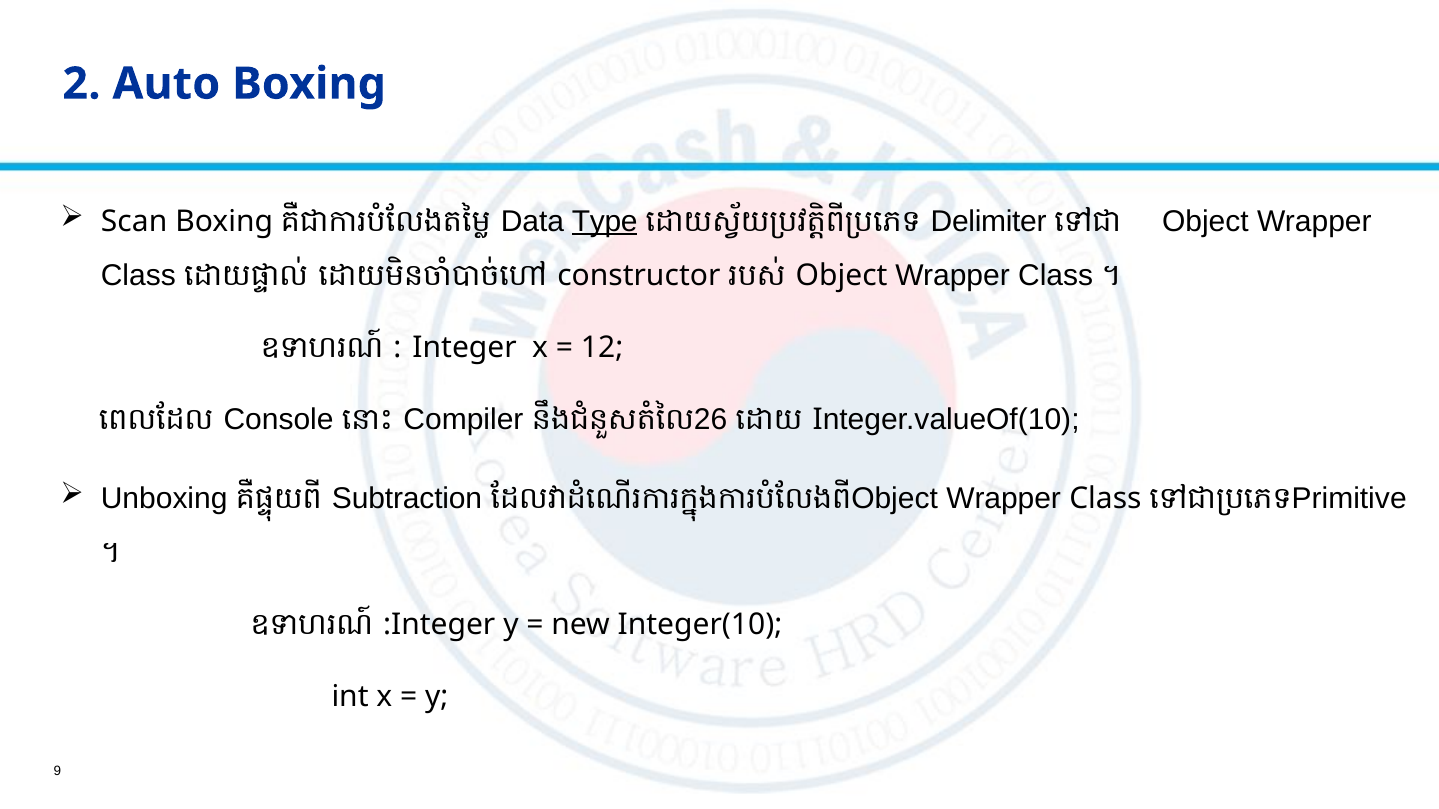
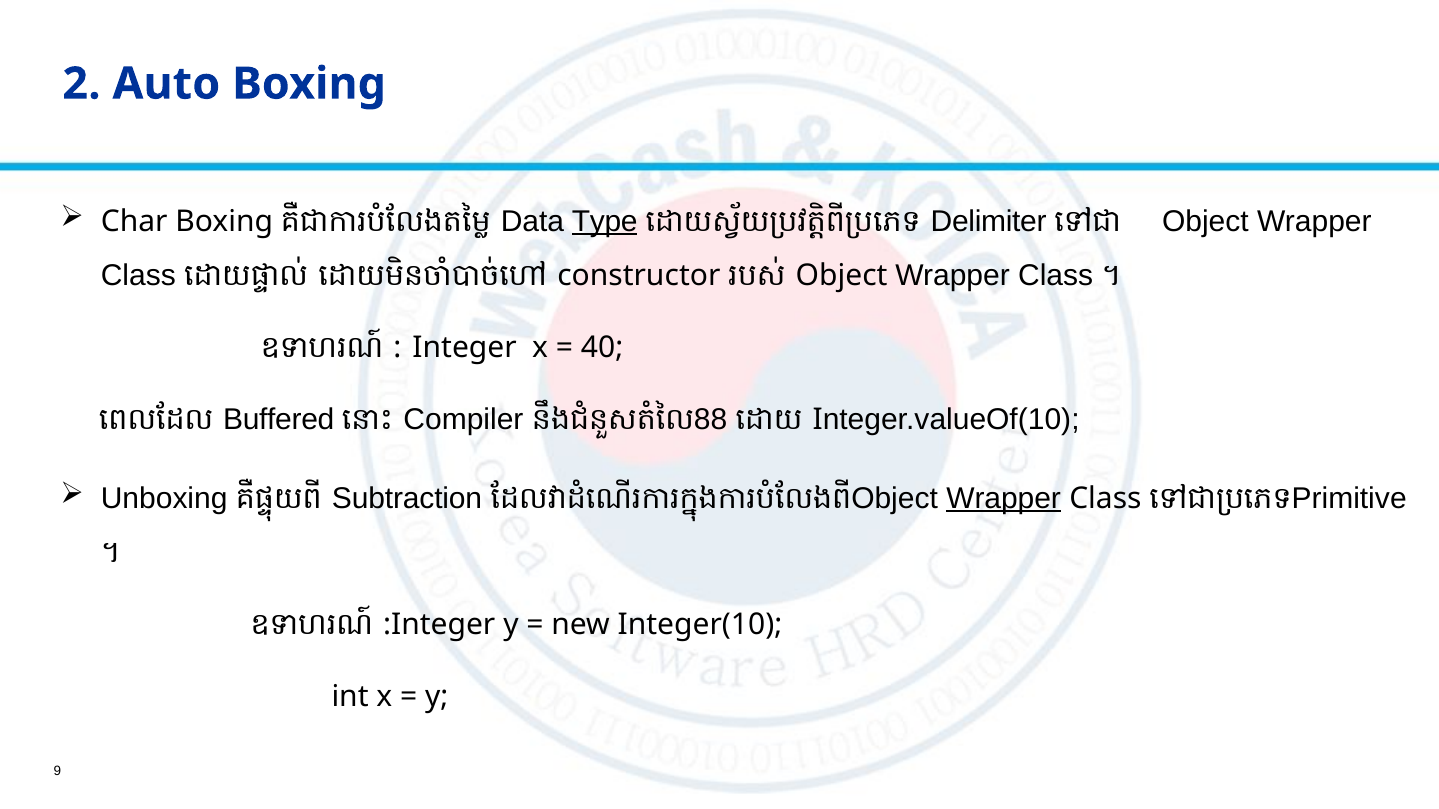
Scan: Scan -> Char
12: 12 -> 40
Console: Console -> Buffered
26: 26 -> 88
Wrapper at (1004, 498) underline: none -> present
